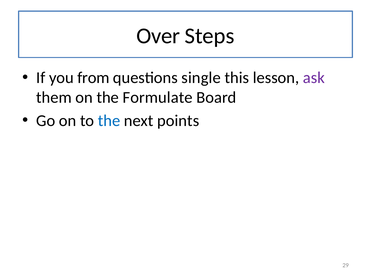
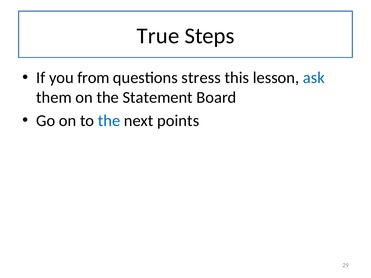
Over: Over -> True
single: single -> stress
ask colour: purple -> blue
Formulate: Formulate -> Statement
